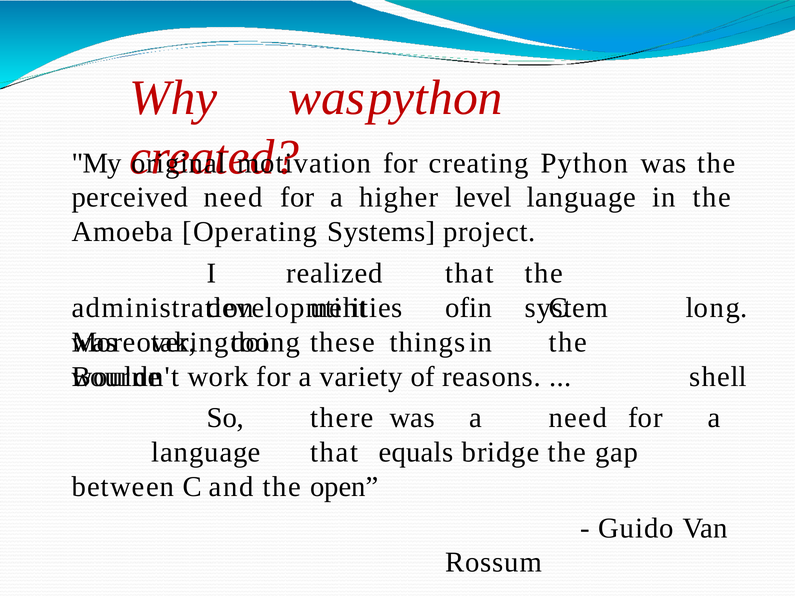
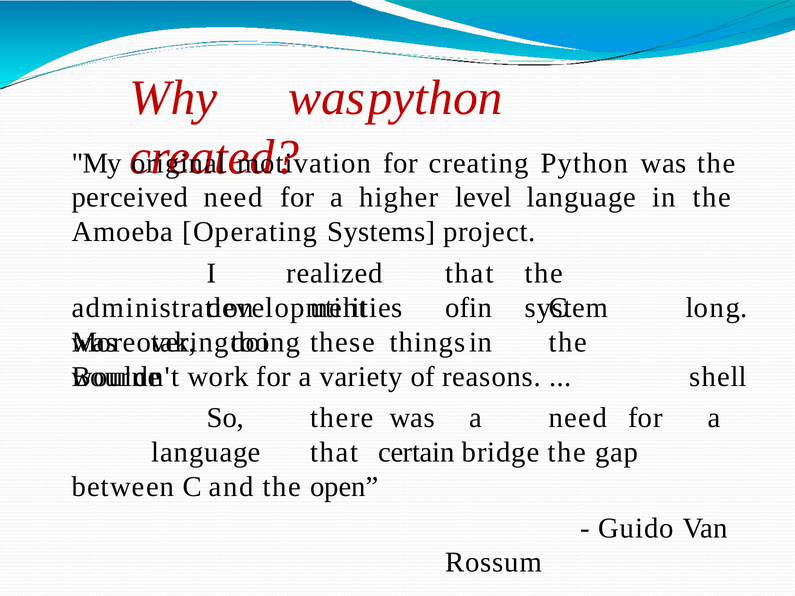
equals: equals -> certain
